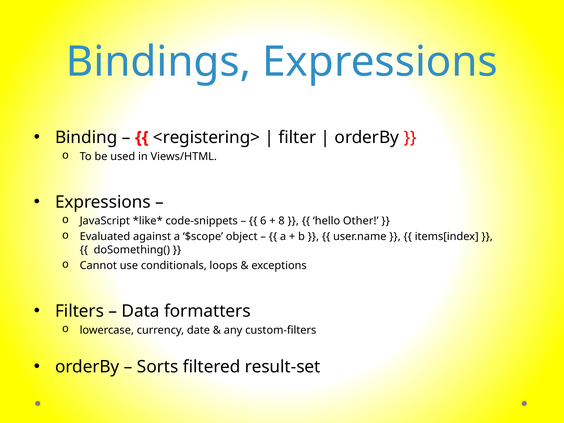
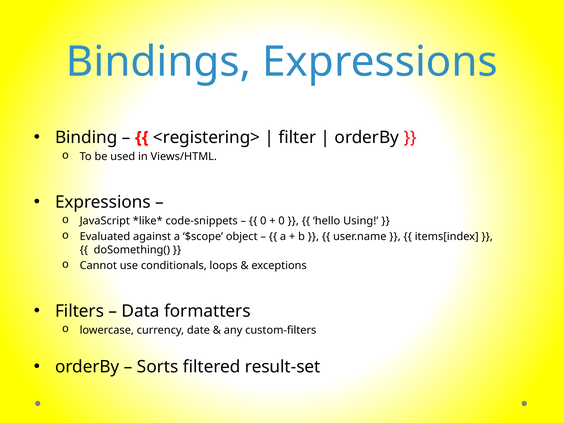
6 at (263, 221): 6 -> 0
8 at (282, 221): 8 -> 0
Other: Other -> Using
